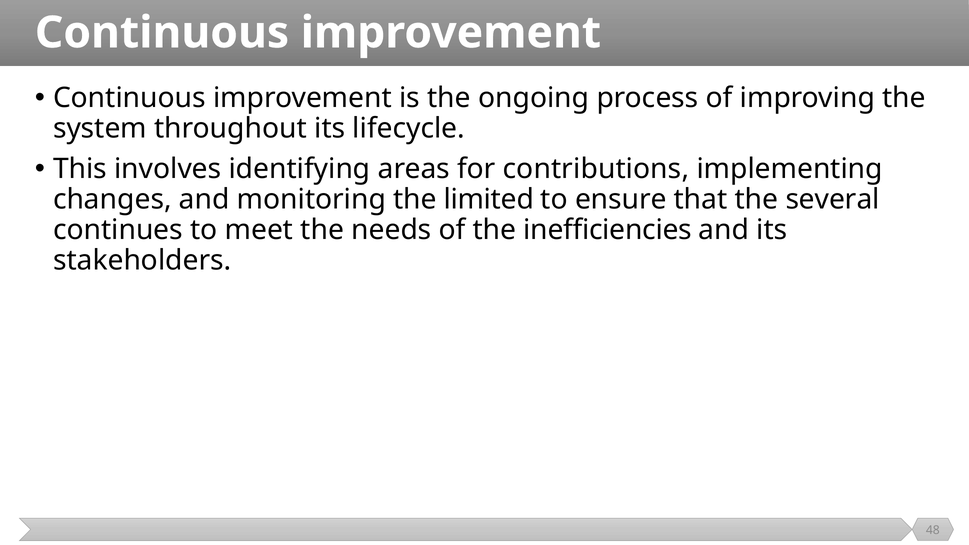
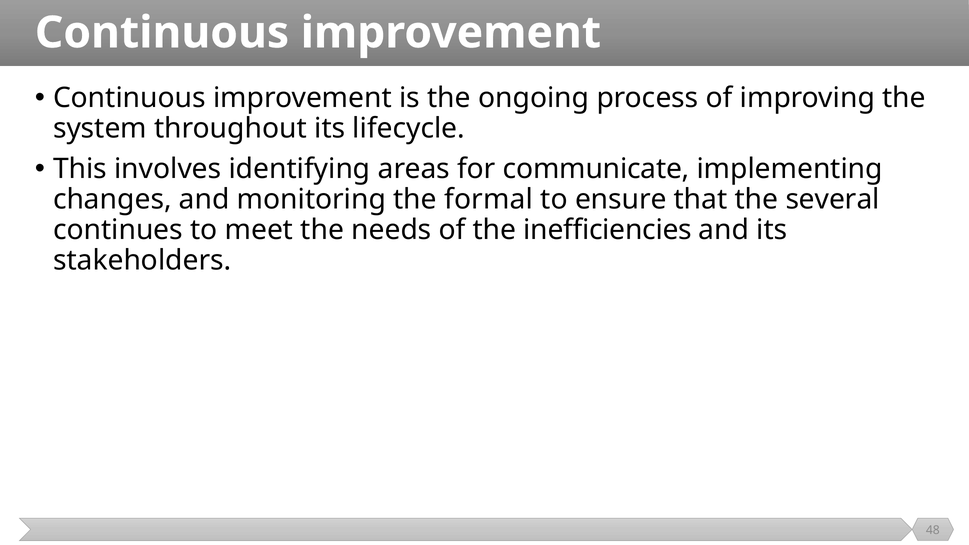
contributions: contributions -> communicate
limited: limited -> formal
